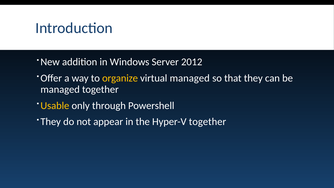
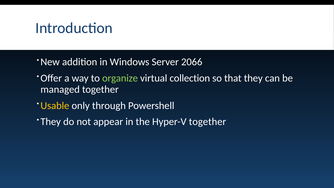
2012: 2012 -> 2066
organize colour: yellow -> light green
virtual managed: managed -> collection
